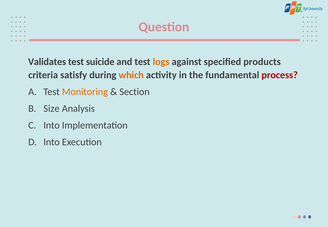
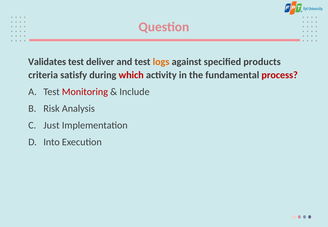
suicide: suicide -> deliver
which colour: orange -> red
Monitoring colour: orange -> red
Section: Section -> Include
Size: Size -> Risk
Into at (52, 125): Into -> Just
